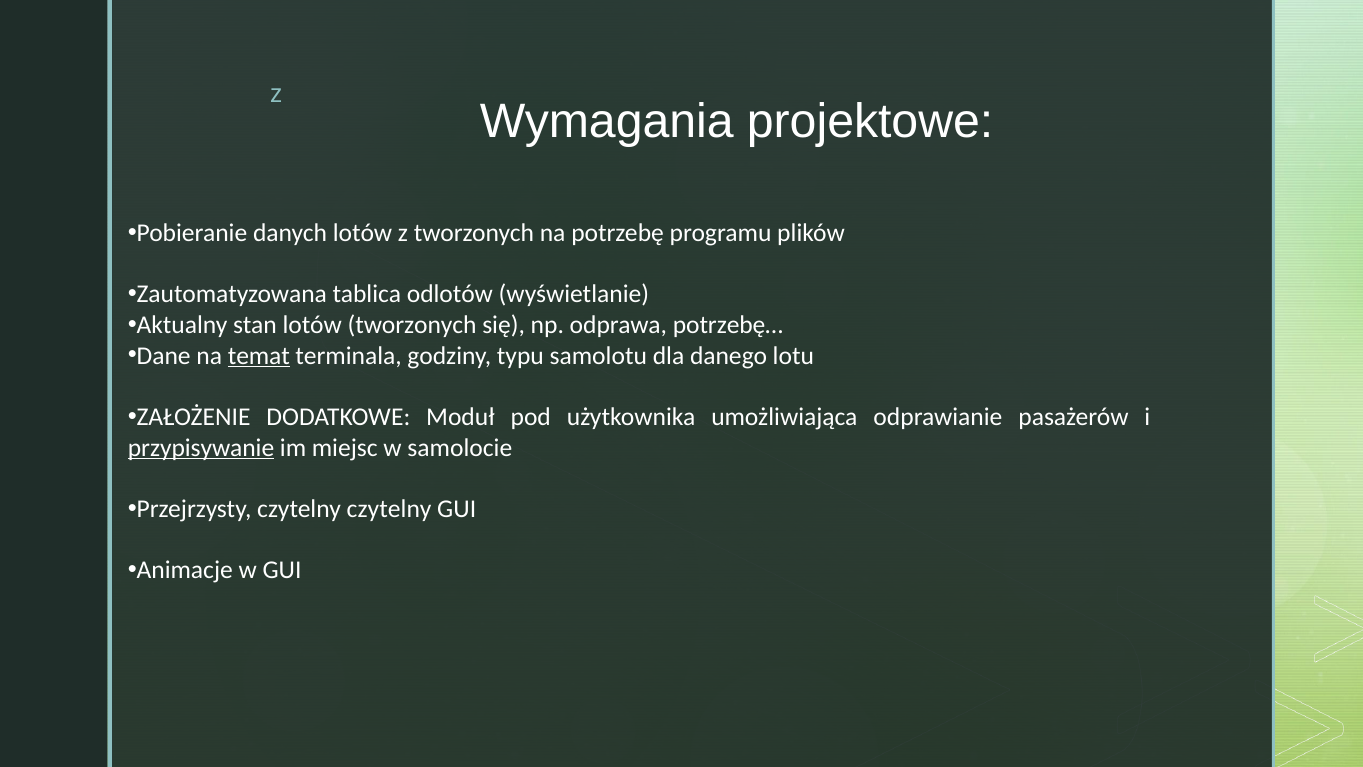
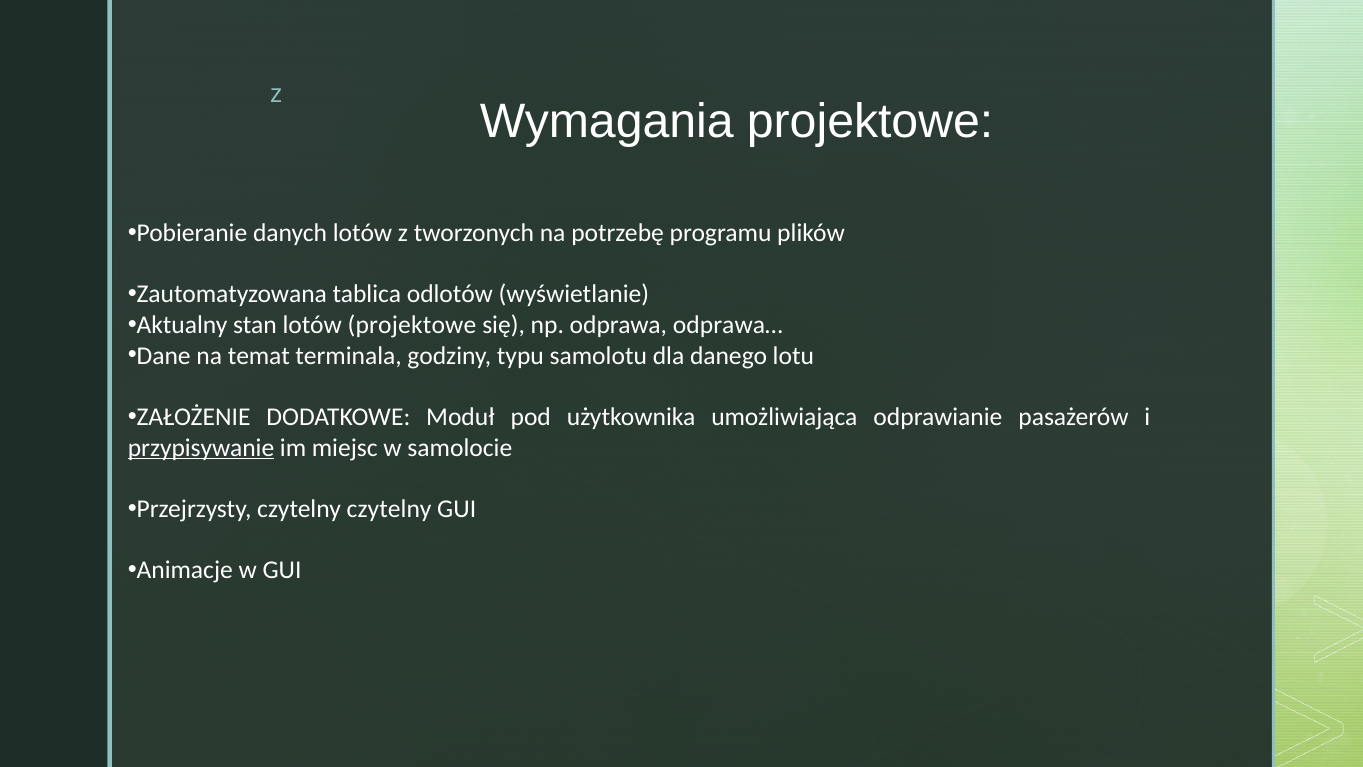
lotów tworzonych: tworzonych -> projektowe
potrzebę…: potrzebę… -> odprawa…
temat underline: present -> none
